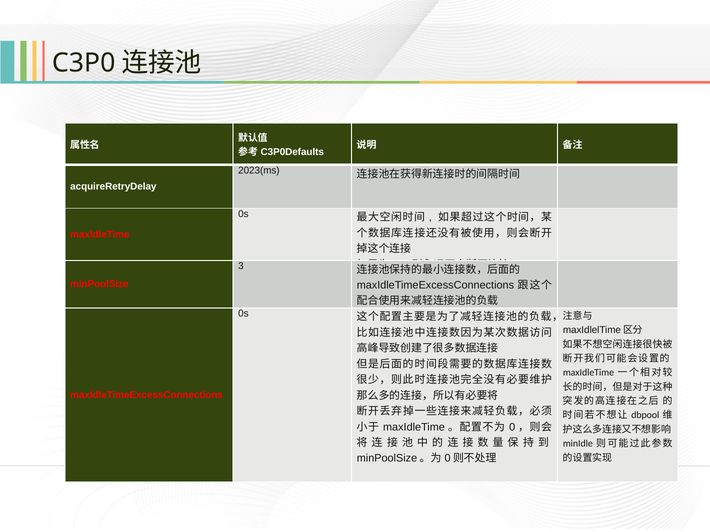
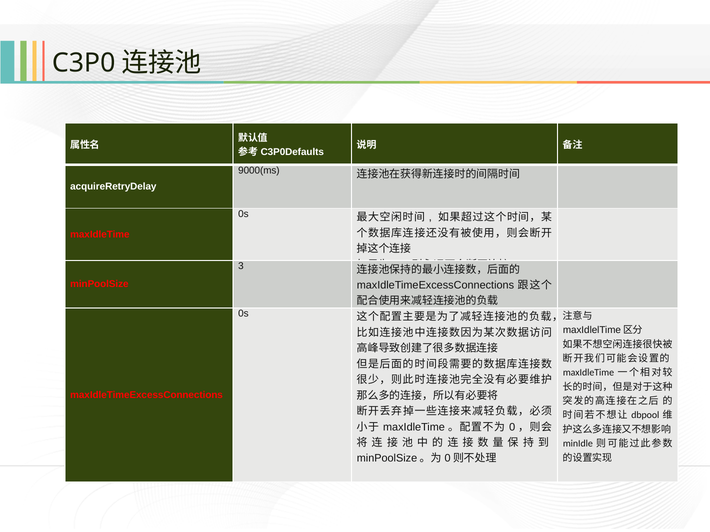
2023(ms: 2023(ms -> 9000(ms
